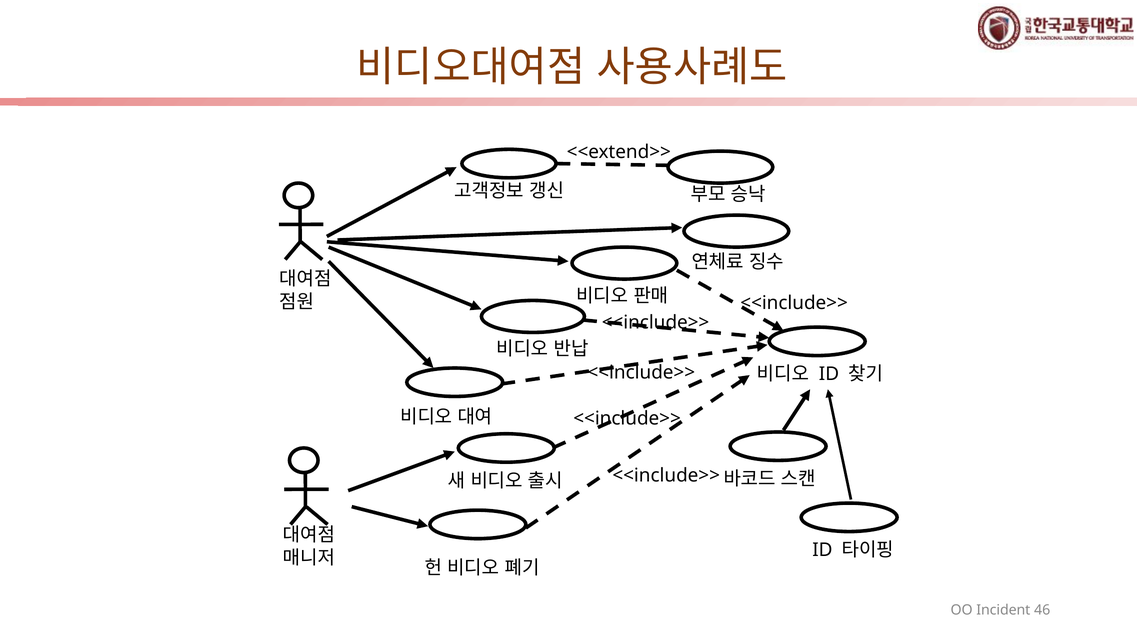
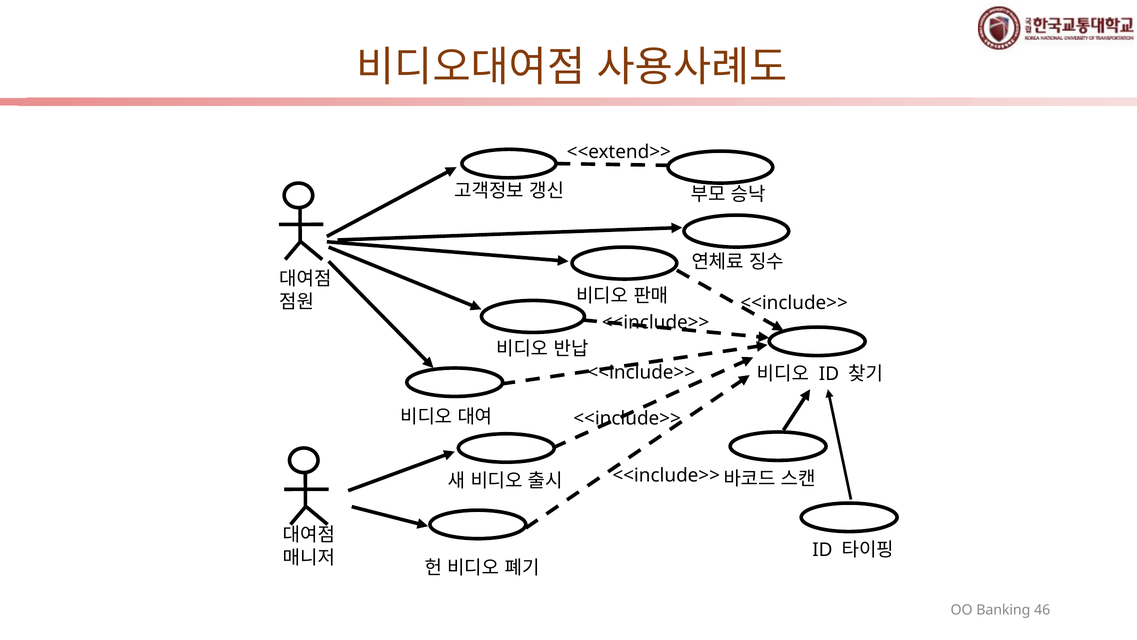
Incident: Incident -> Banking
